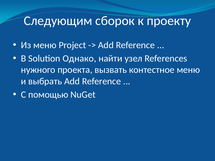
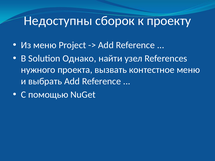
Следующим: Следующим -> Недоступны
